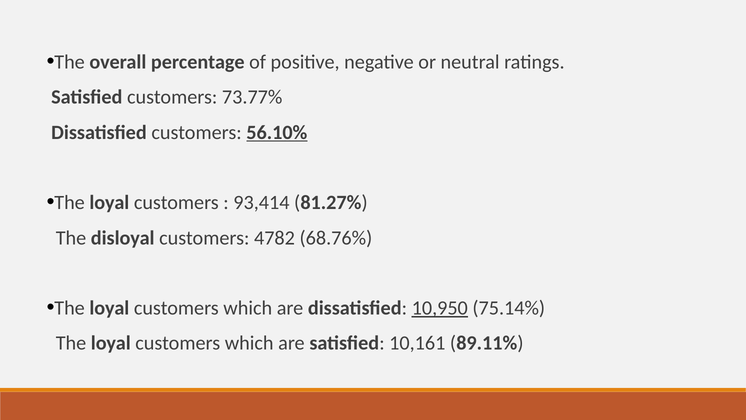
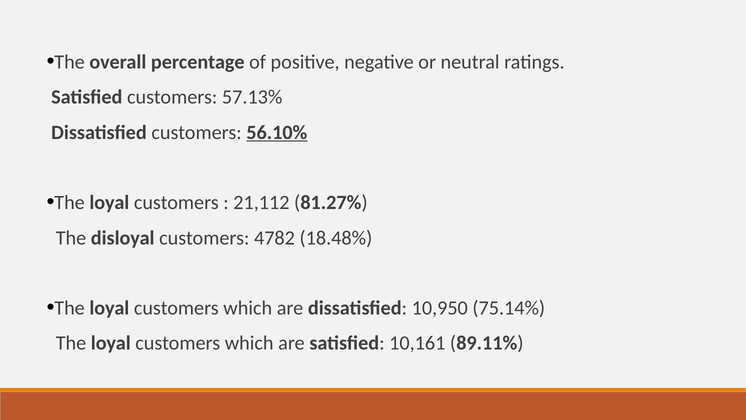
73.77%: 73.77% -> 57.13%
93,414: 93,414 -> 21,112
68.76%: 68.76% -> 18.48%
10,950 underline: present -> none
